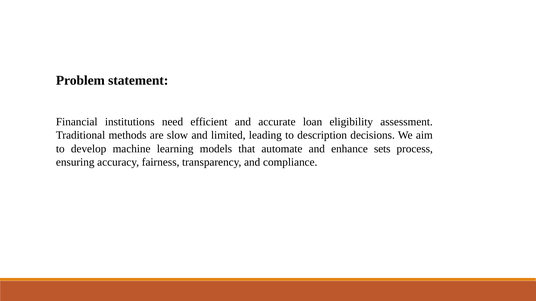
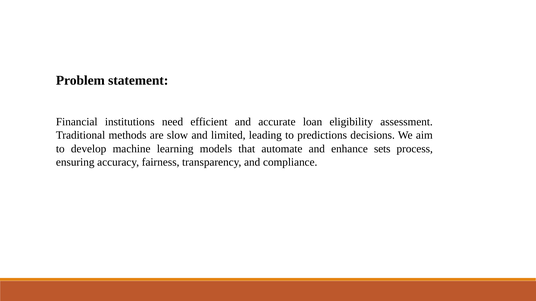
description: description -> predictions
